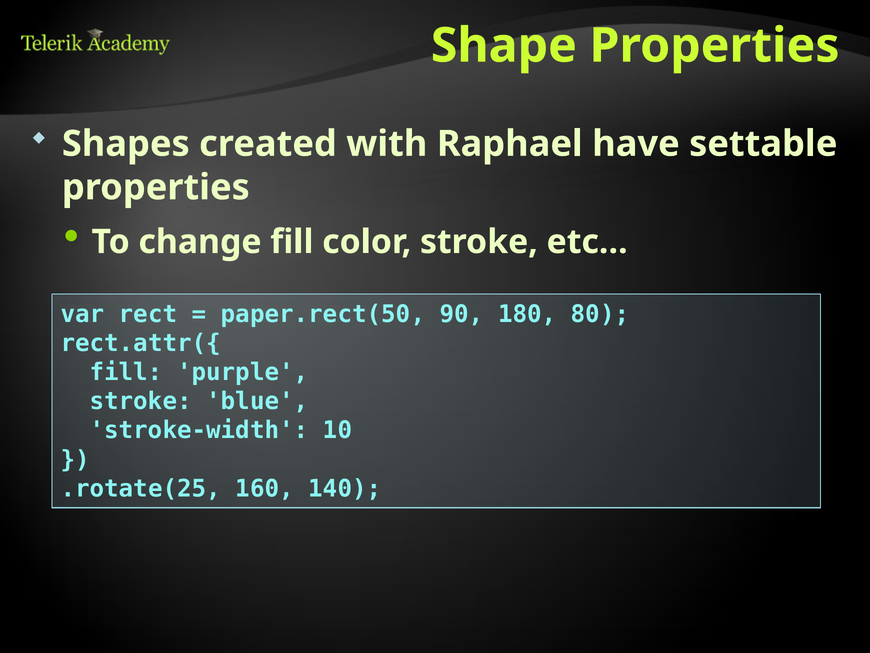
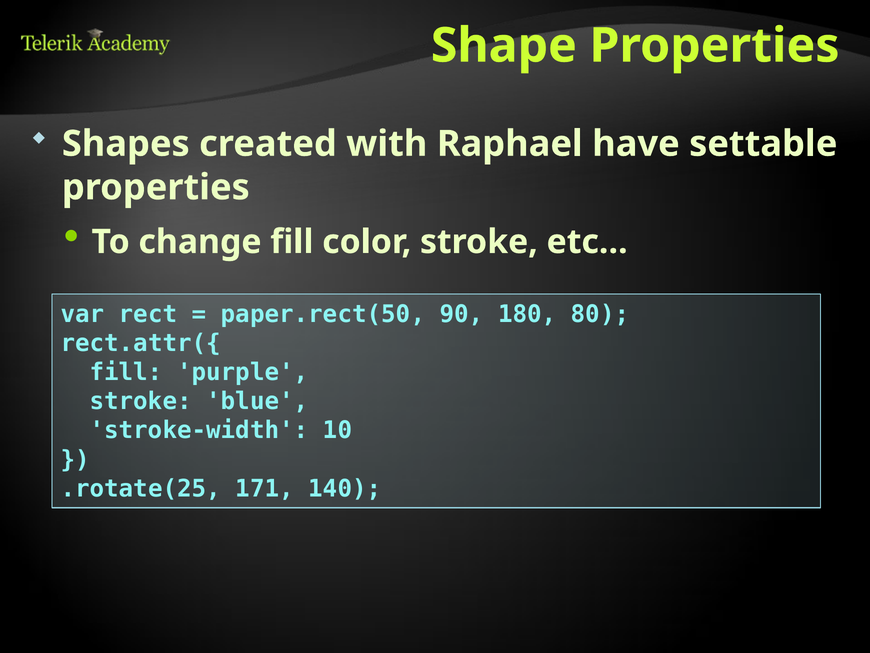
160: 160 -> 171
